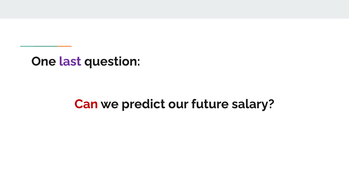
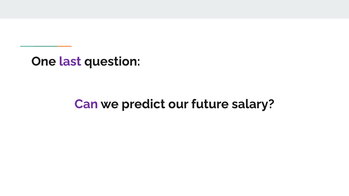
Can colour: red -> purple
